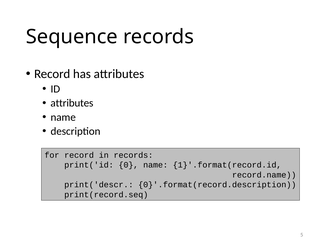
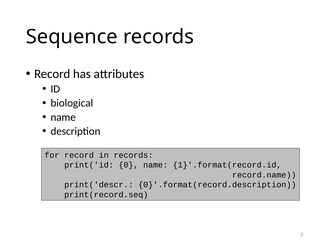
attributes at (72, 103): attributes -> biological
